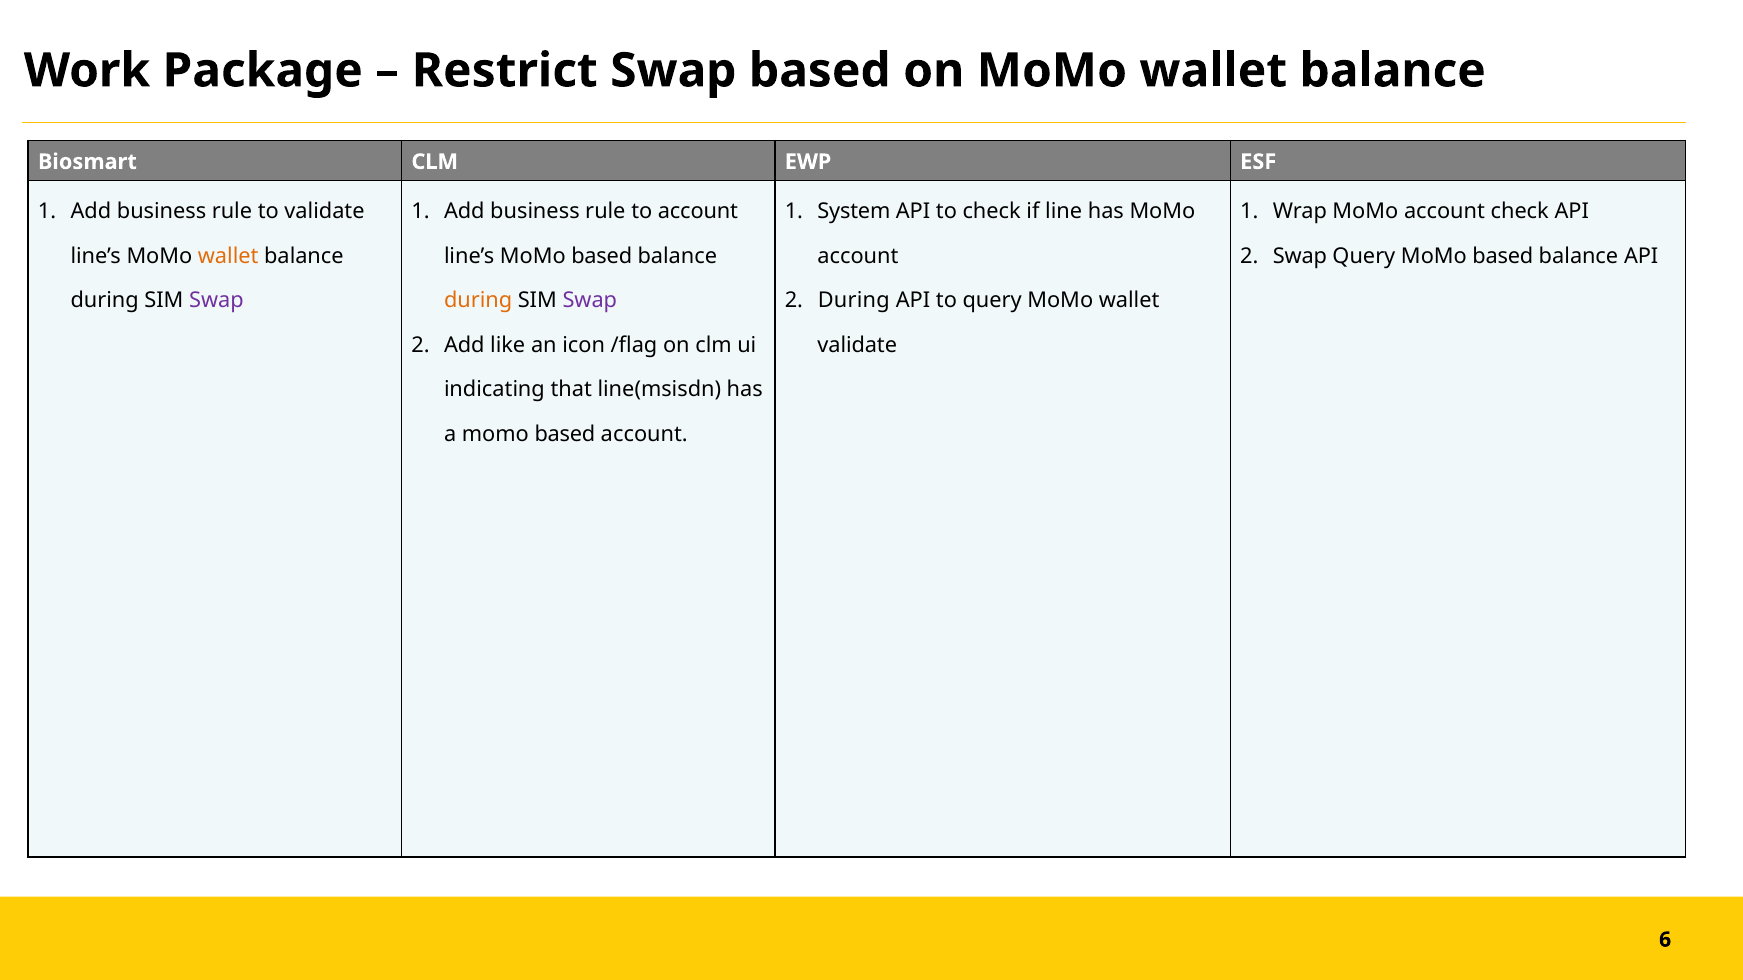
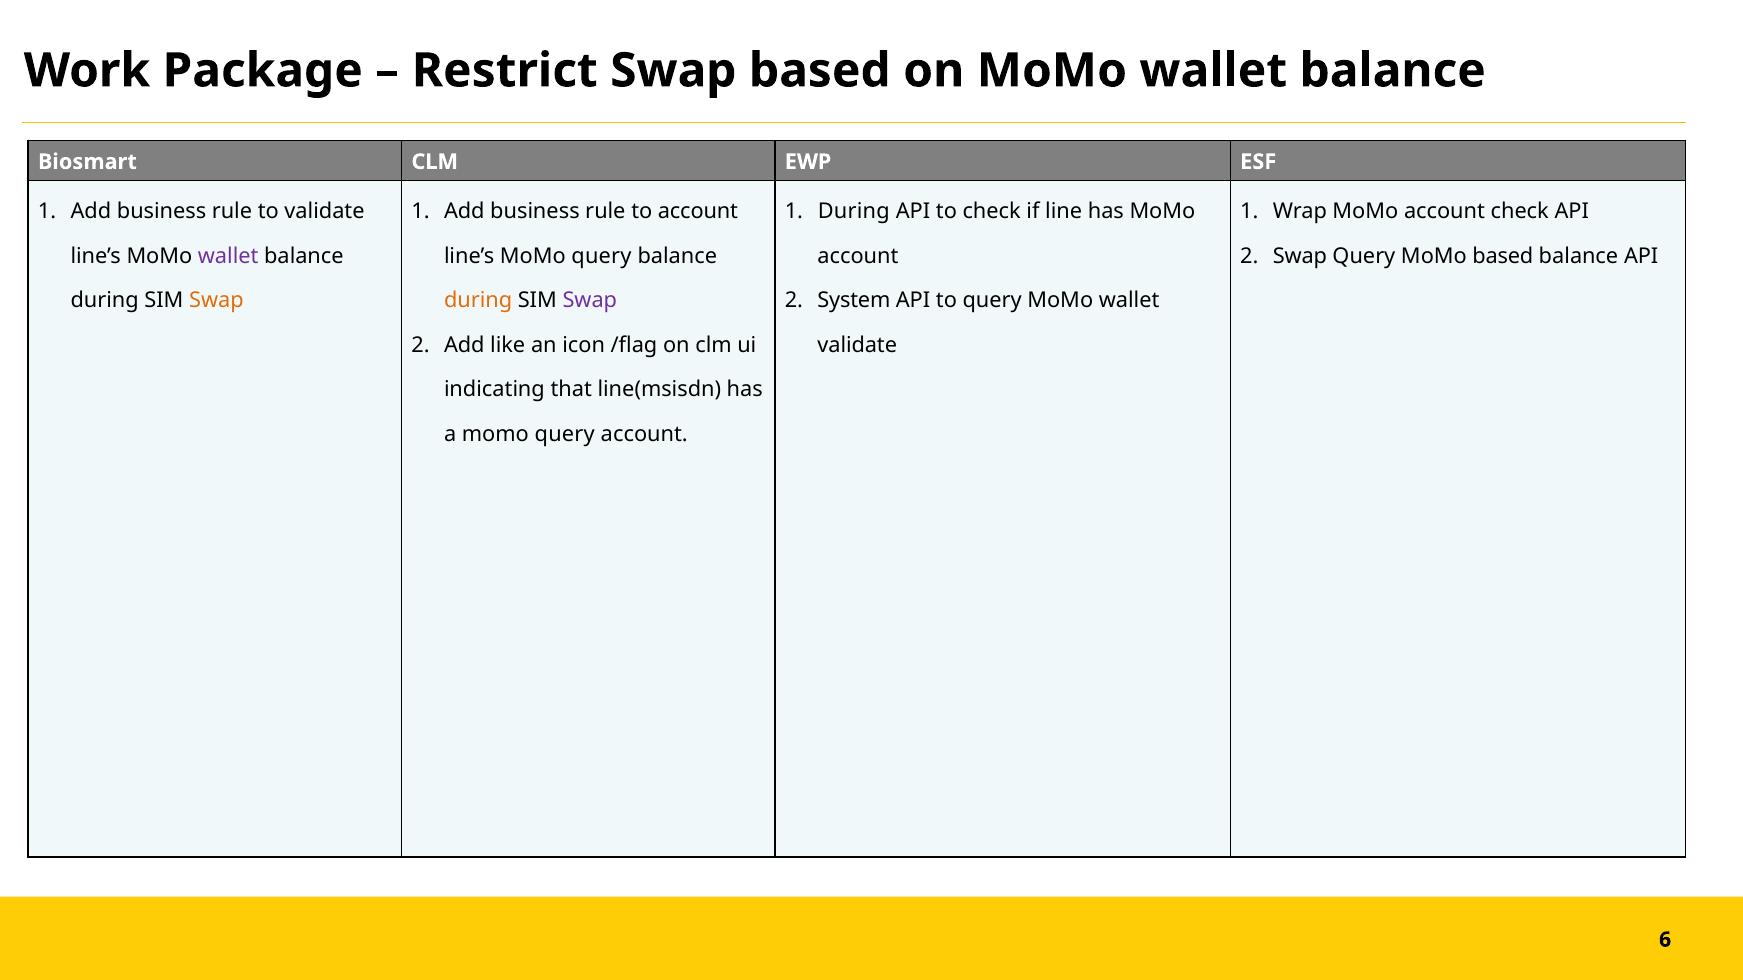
System at (854, 212): System -> During
wallet at (228, 256) colour: orange -> purple
line’s MoMo based: based -> query
Swap at (216, 301) colour: purple -> orange
During at (854, 301): During -> System
a momo based: based -> query
